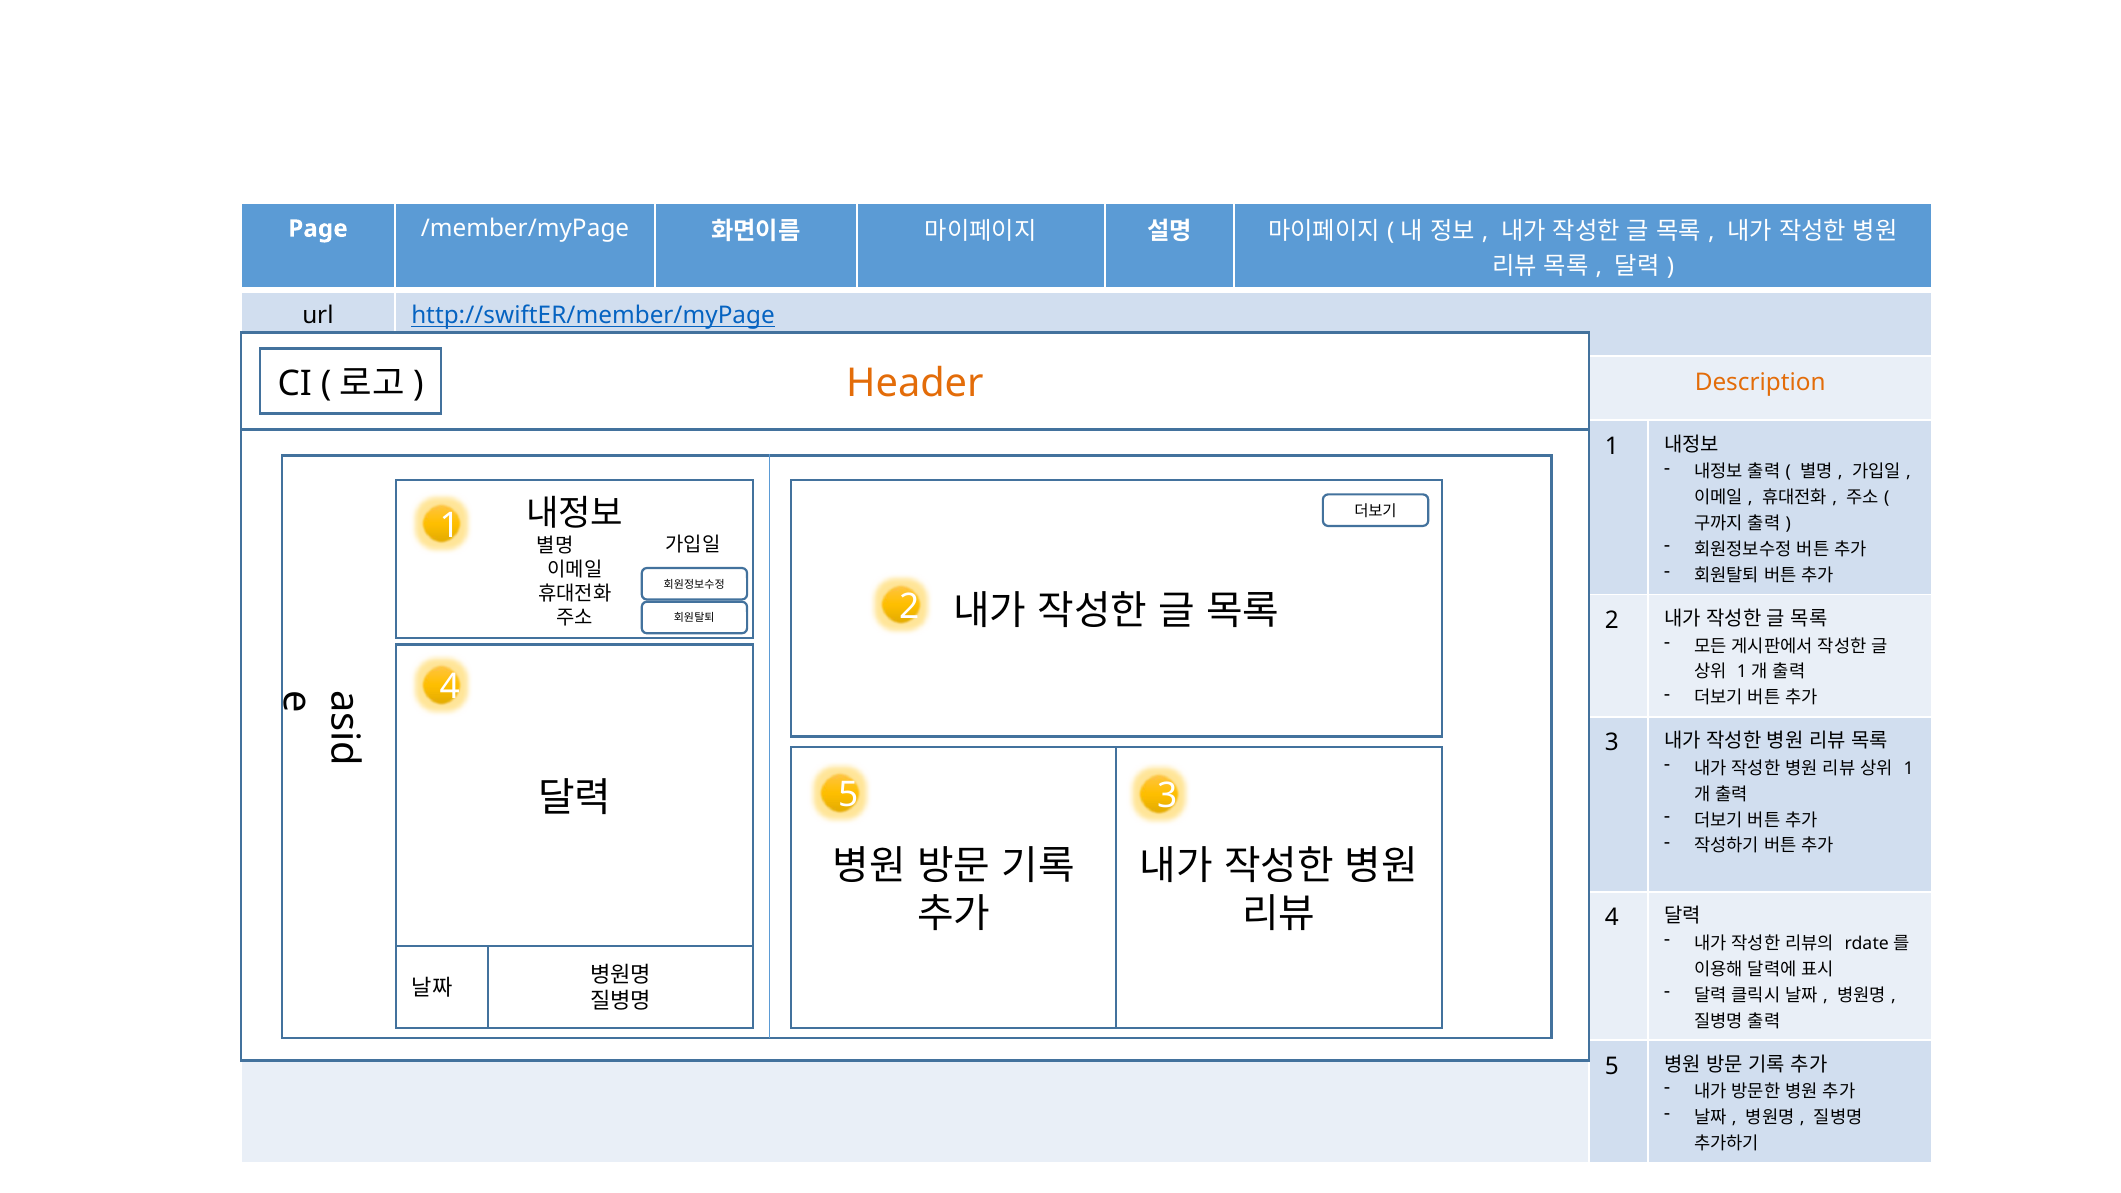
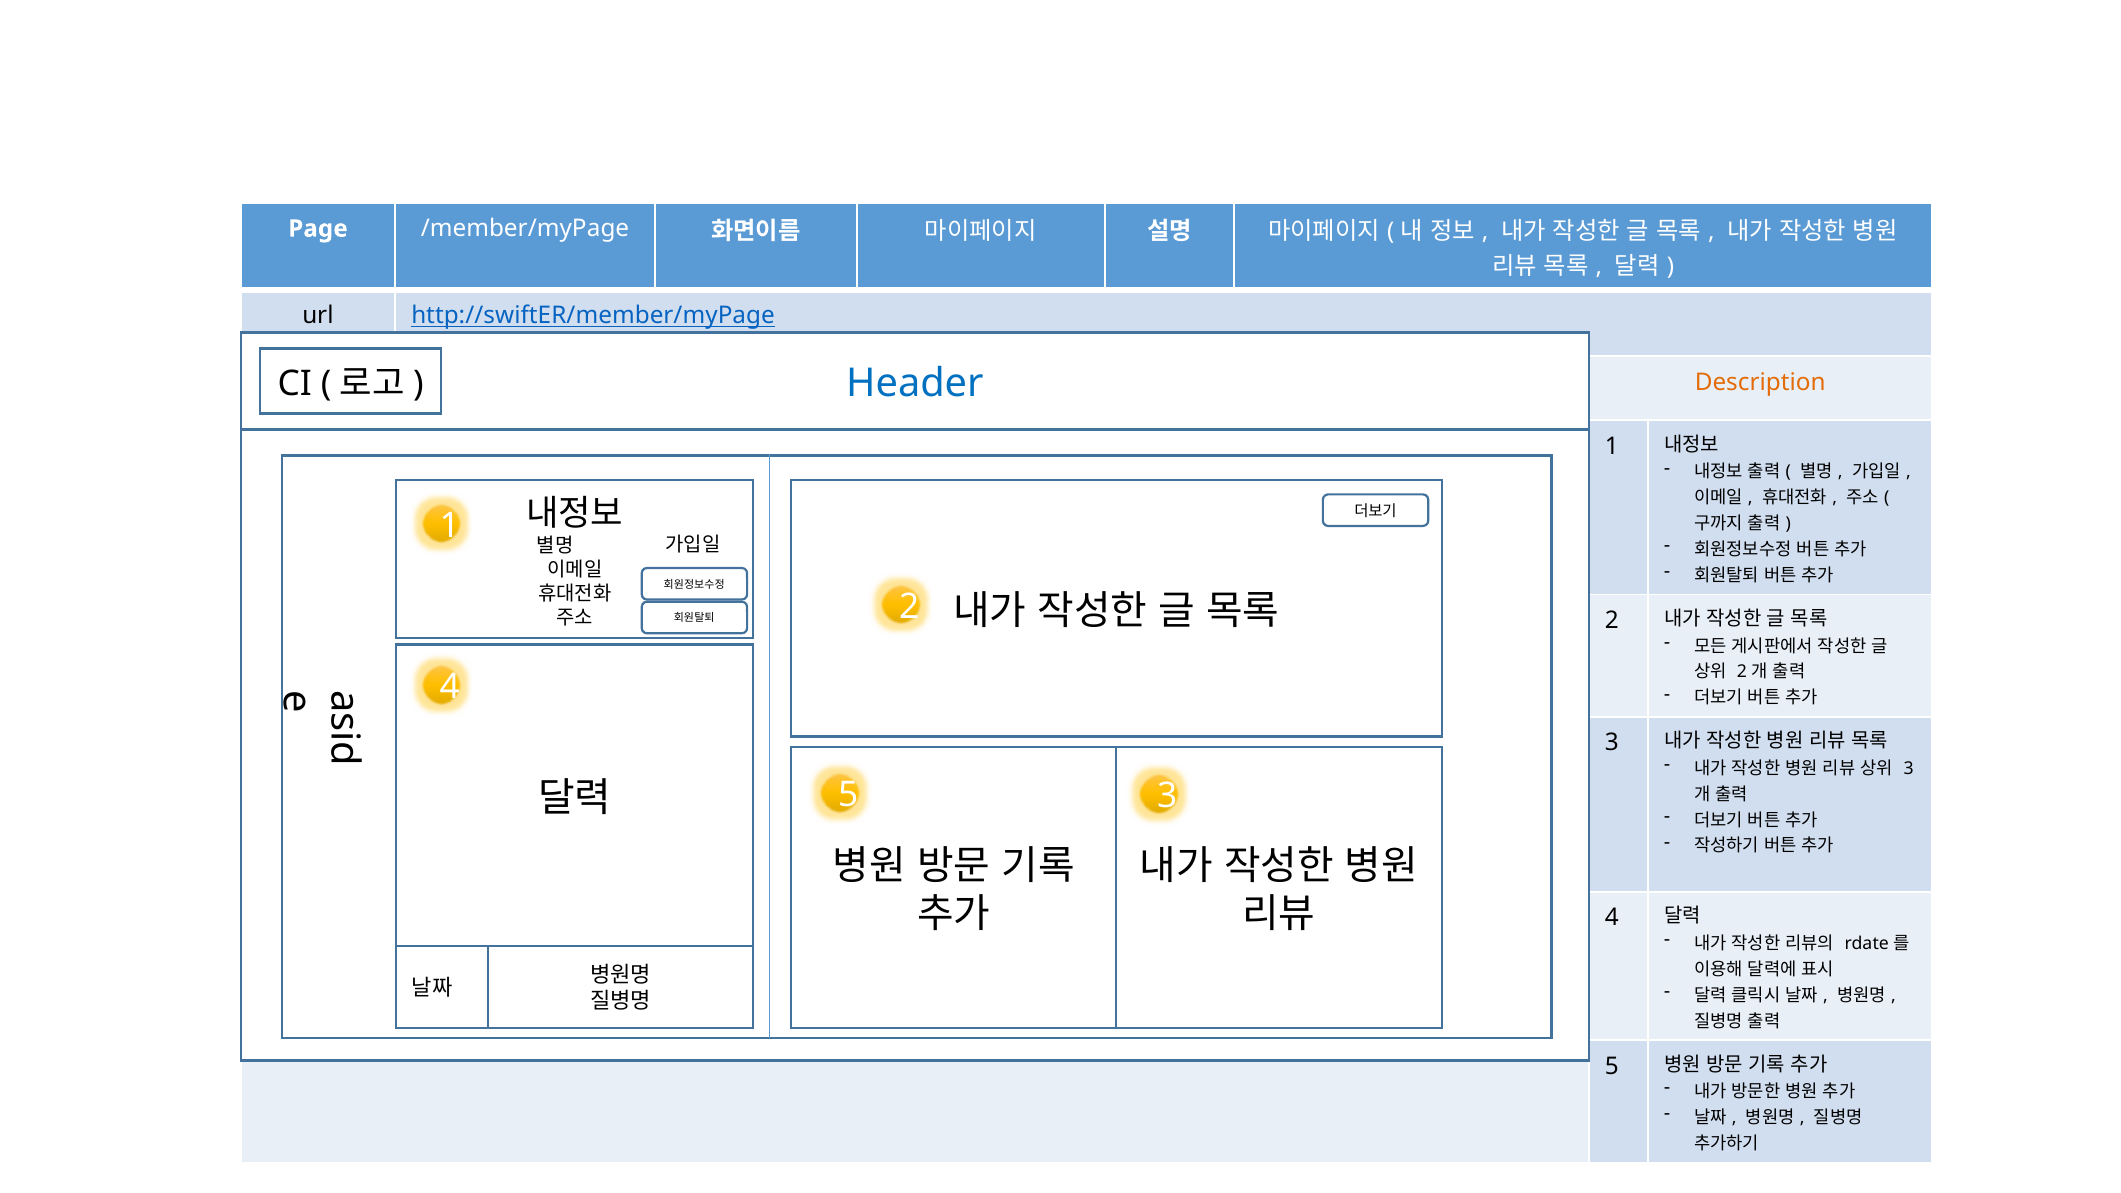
Header colour: orange -> blue
1 at (1742, 672): 1 -> 2
1 at (1909, 769): 1 -> 3
